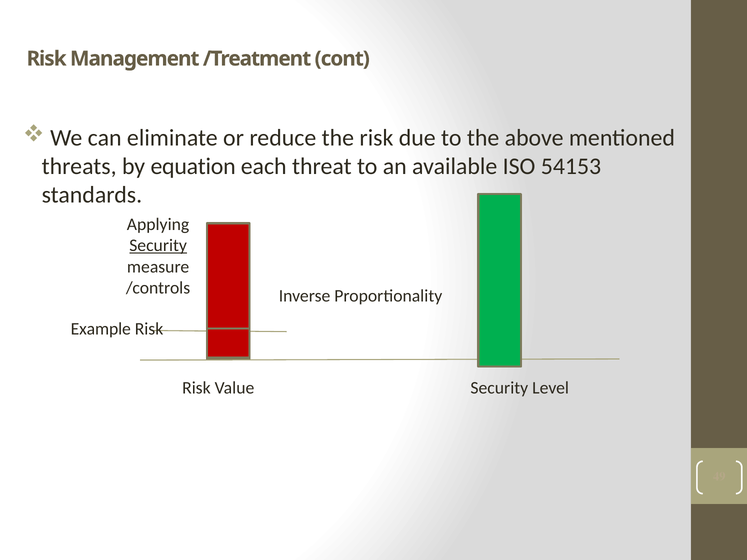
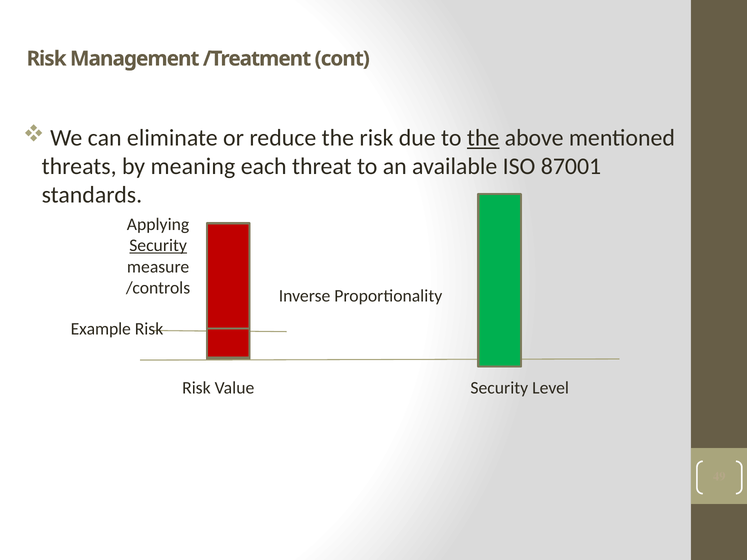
the at (483, 138) underline: none -> present
equation: equation -> meaning
54153: 54153 -> 87001
